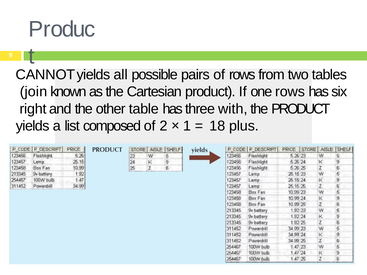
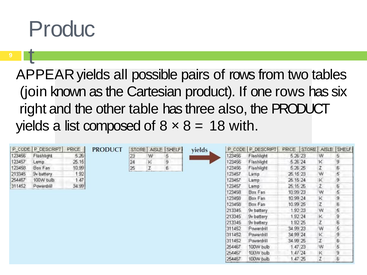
CANNOT: CANNOT -> APPEAR
with: with -> also
of 2: 2 -> 8
1 at (187, 126): 1 -> 8
plus: plus -> with
